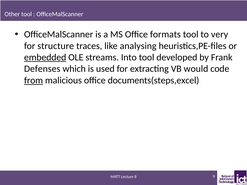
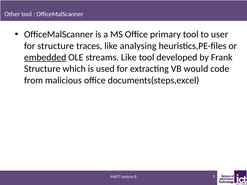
formats: formats -> primary
very: very -> user
streams Into: Into -> Like
Defenses at (42, 69): Defenses -> Structure
from underline: present -> none
